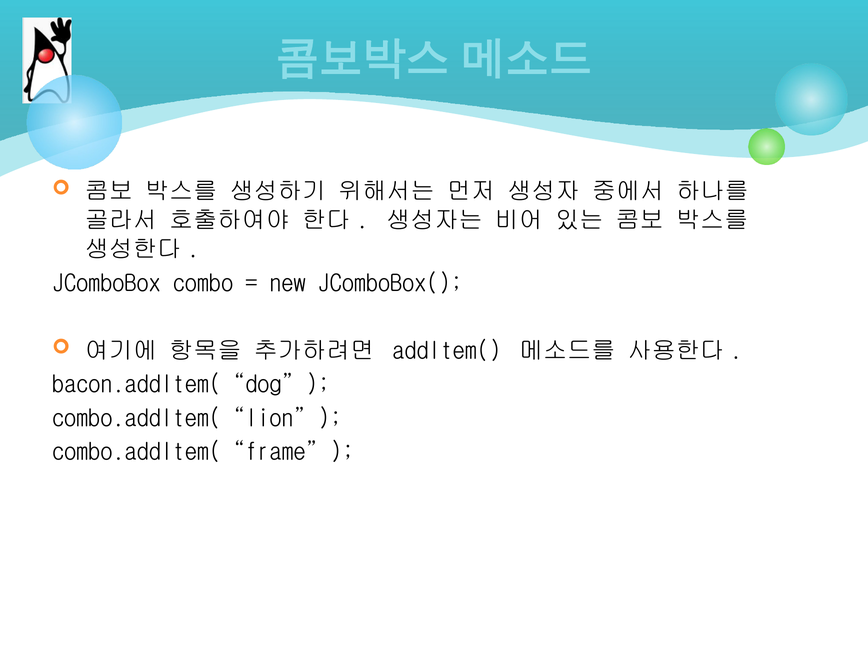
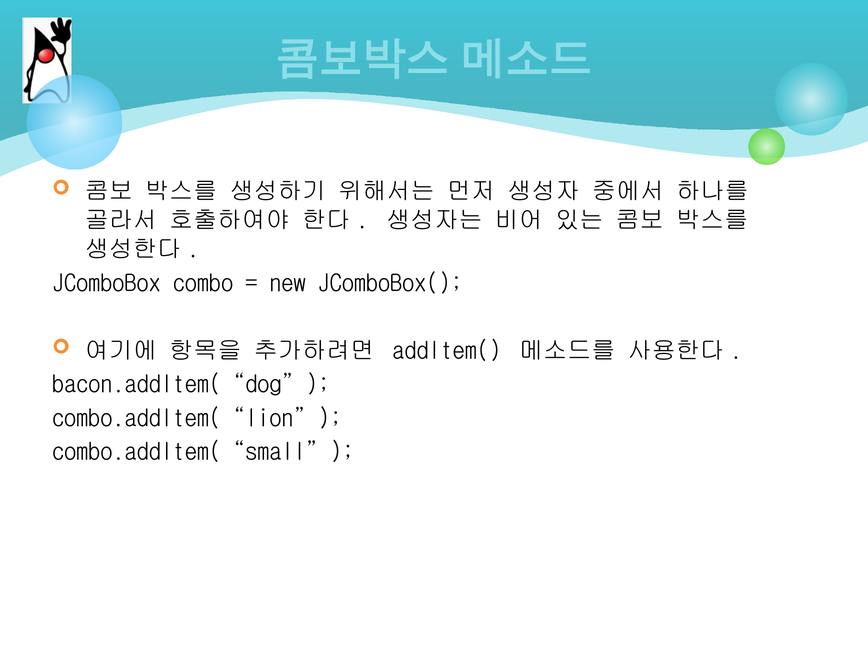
combo.addItem(“frame: combo.addItem(“frame -> combo.addItem(“small
